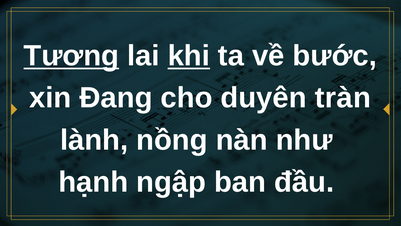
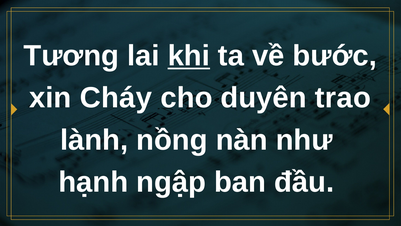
Tương underline: present -> none
Đang: Đang -> Cháy
tràn: tràn -> trao
